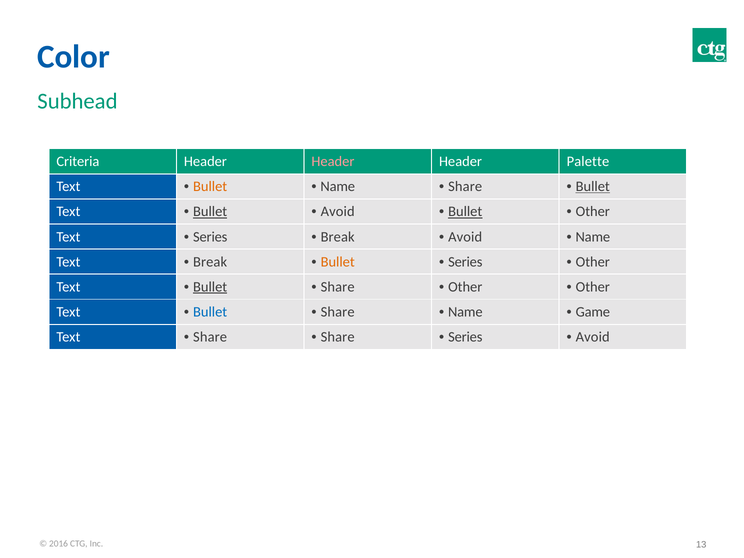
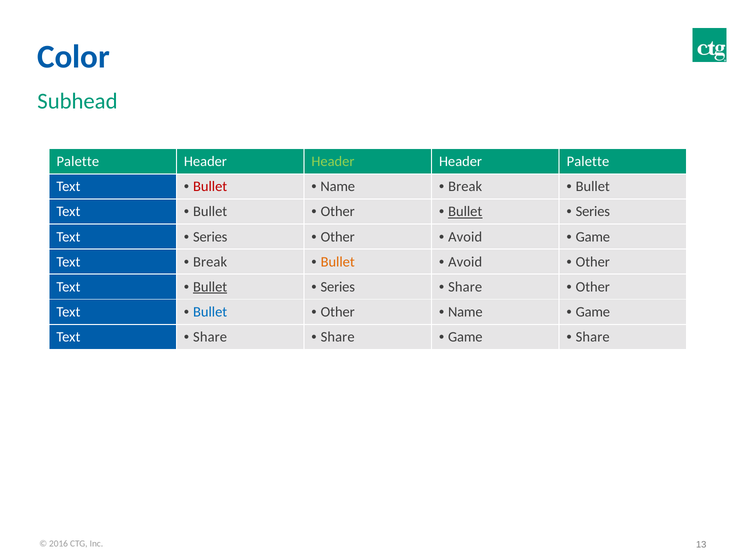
Criteria at (78, 162): Criteria -> Palette
Header at (333, 162) colour: pink -> light green
Bullet at (210, 187) colour: orange -> red
Share at (465, 187): Share -> Break
Bullet at (593, 187) underline: present -> none
Bullet at (210, 212) underline: present -> none
Avoid at (338, 212): Avoid -> Other
Other at (593, 212): Other -> Series
Break at (338, 237): Break -> Other
Name at (593, 237): Name -> Game
Series at (465, 262): Series -> Avoid
Share at (338, 287): Share -> Series
Other at (465, 287): Other -> Share
Share at (338, 312): Share -> Other
Series at (465, 337): Series -> Game
Avoid at (593, 337): Avoid -> Share
